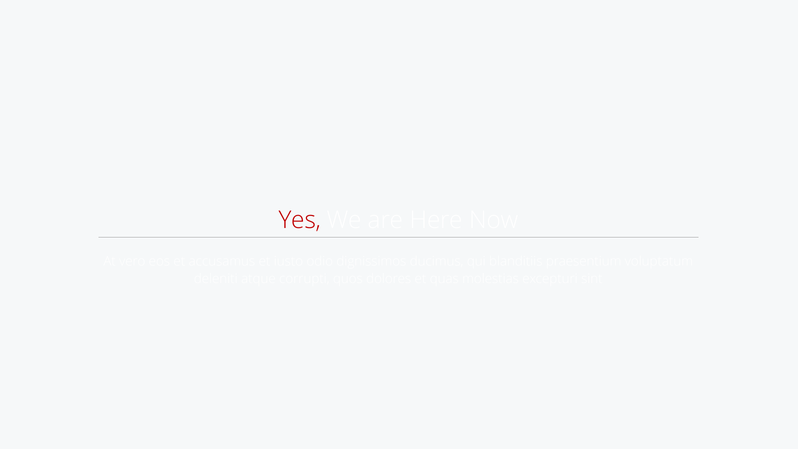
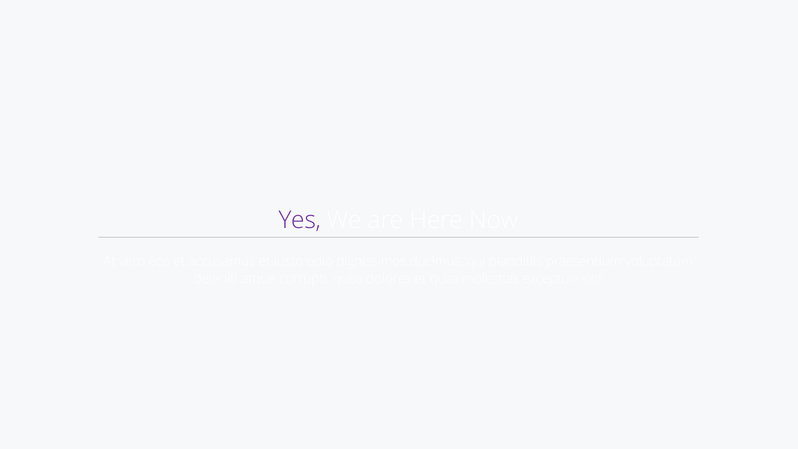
Yes colour: red -> purple
